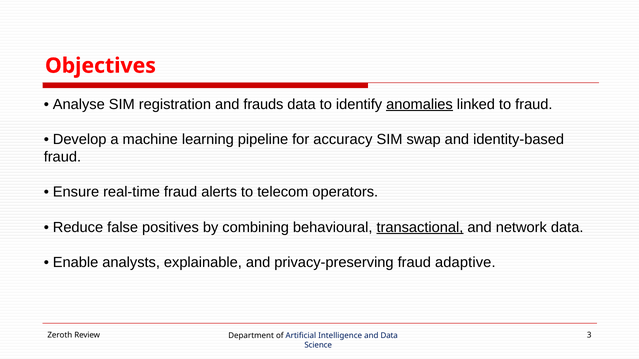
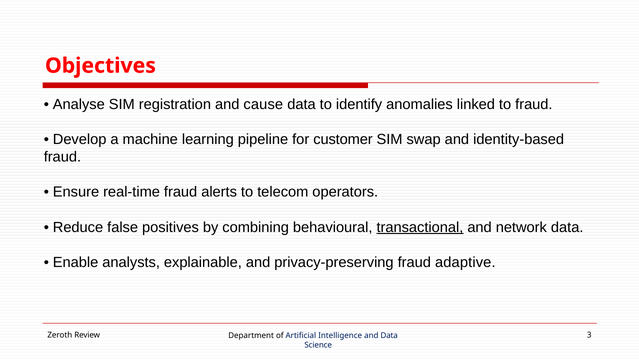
frauds: frauds -> cause
anomalies underline: present -> none
accuracy: accuracy -> customer
